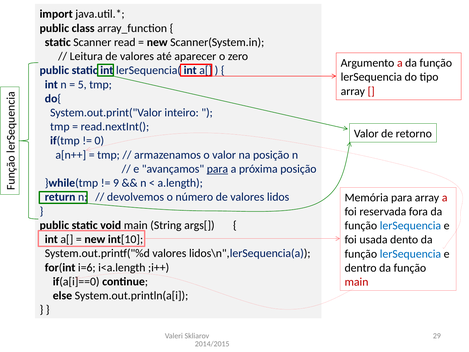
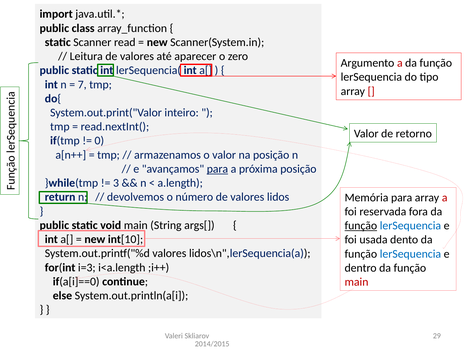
5: 5 -> 7
9: 9 -> 3
função at (361, 226) underline: none -> present
i=6: i=6 -> i=3
